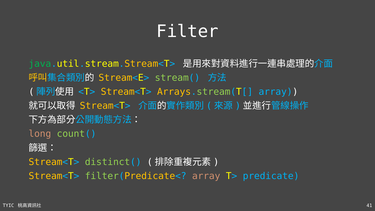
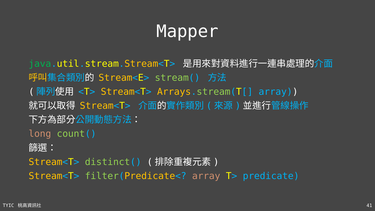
Filter: Filter -> Mapper
